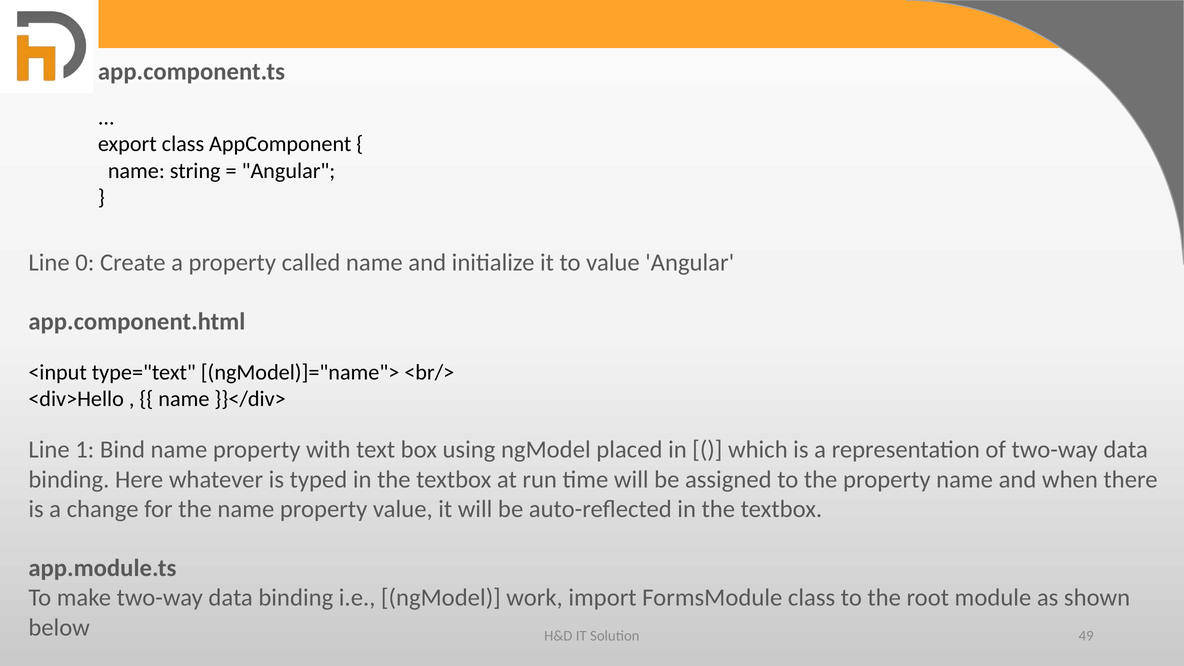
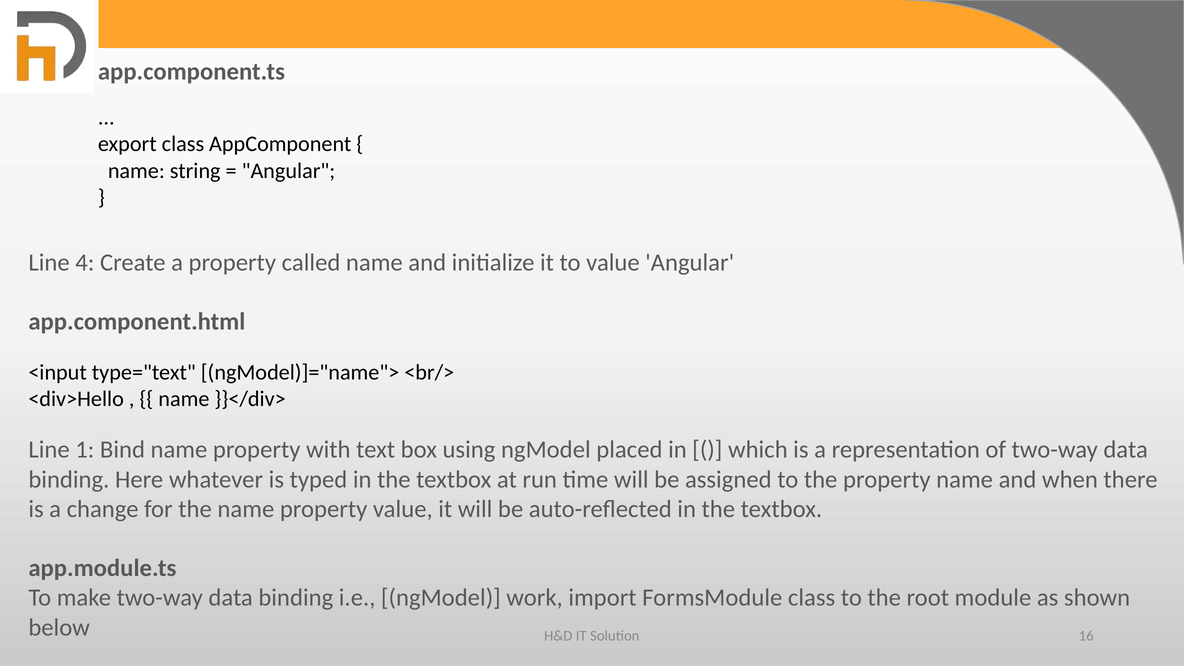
0: 0 -> 4
49: 49 -> 16
